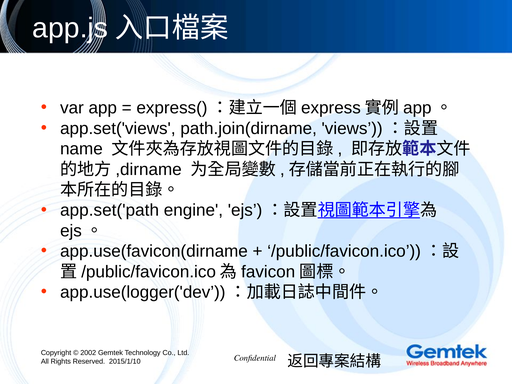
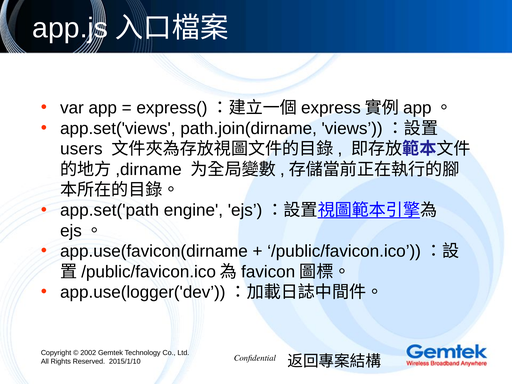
name: name -> users
